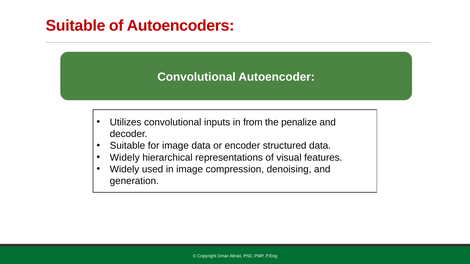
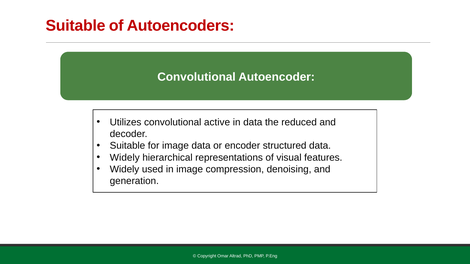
inputs: inputs -> active
in from: from -> data
penalize: penalize -> reduced
